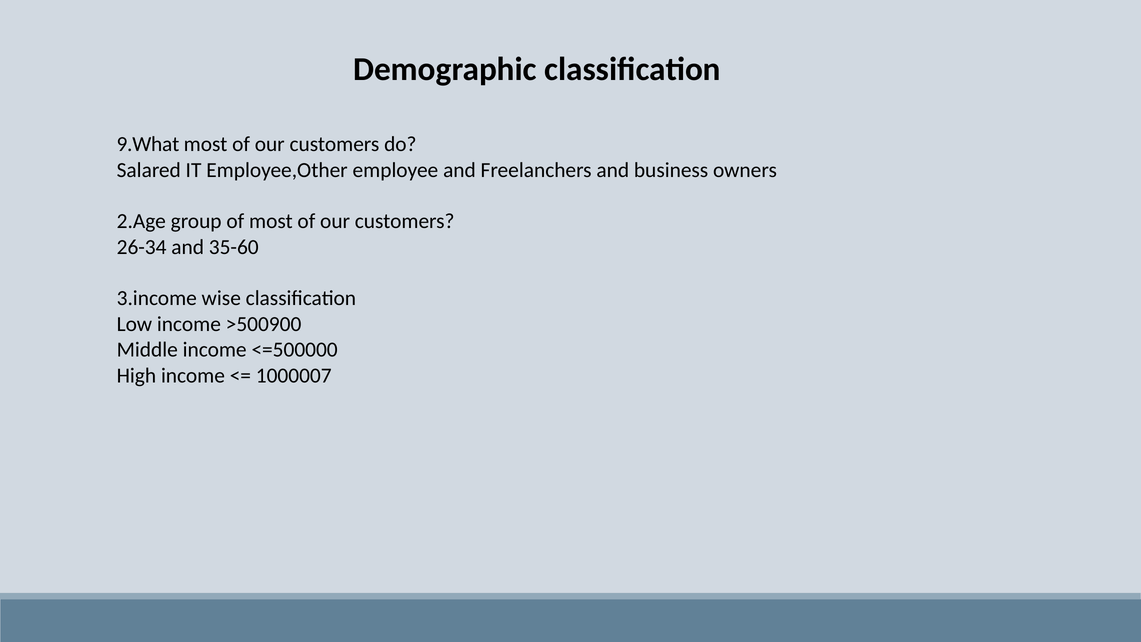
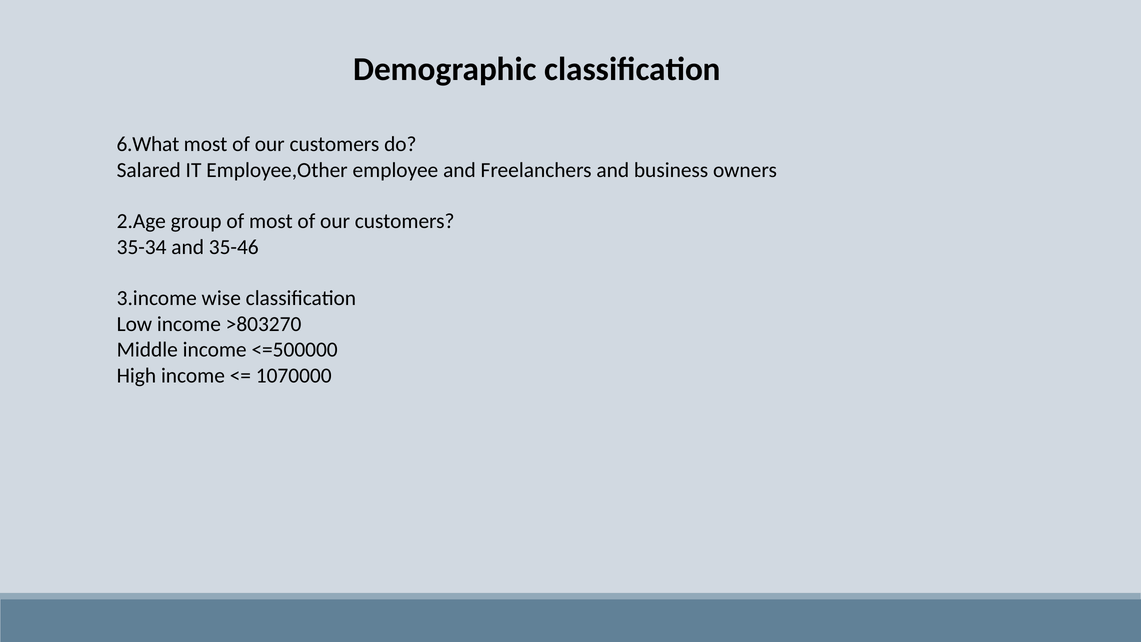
9.What: 9.What -> 6.What
26-34: 26-34 -> 35-34
35-60: 35-60 -> 35-46
>500900: >500900 -> >803270
1000007: 1000007 -> 1070000
